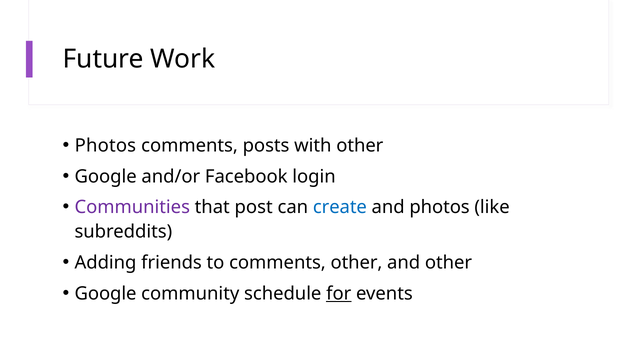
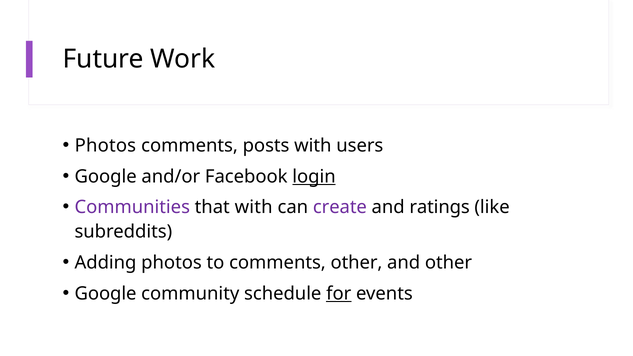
with other: other -> users
login underline: none -> present
that post: post -> with
create colour: blue -> purple
and photos: photos -> ratings
Adding friends: friends -> photos
